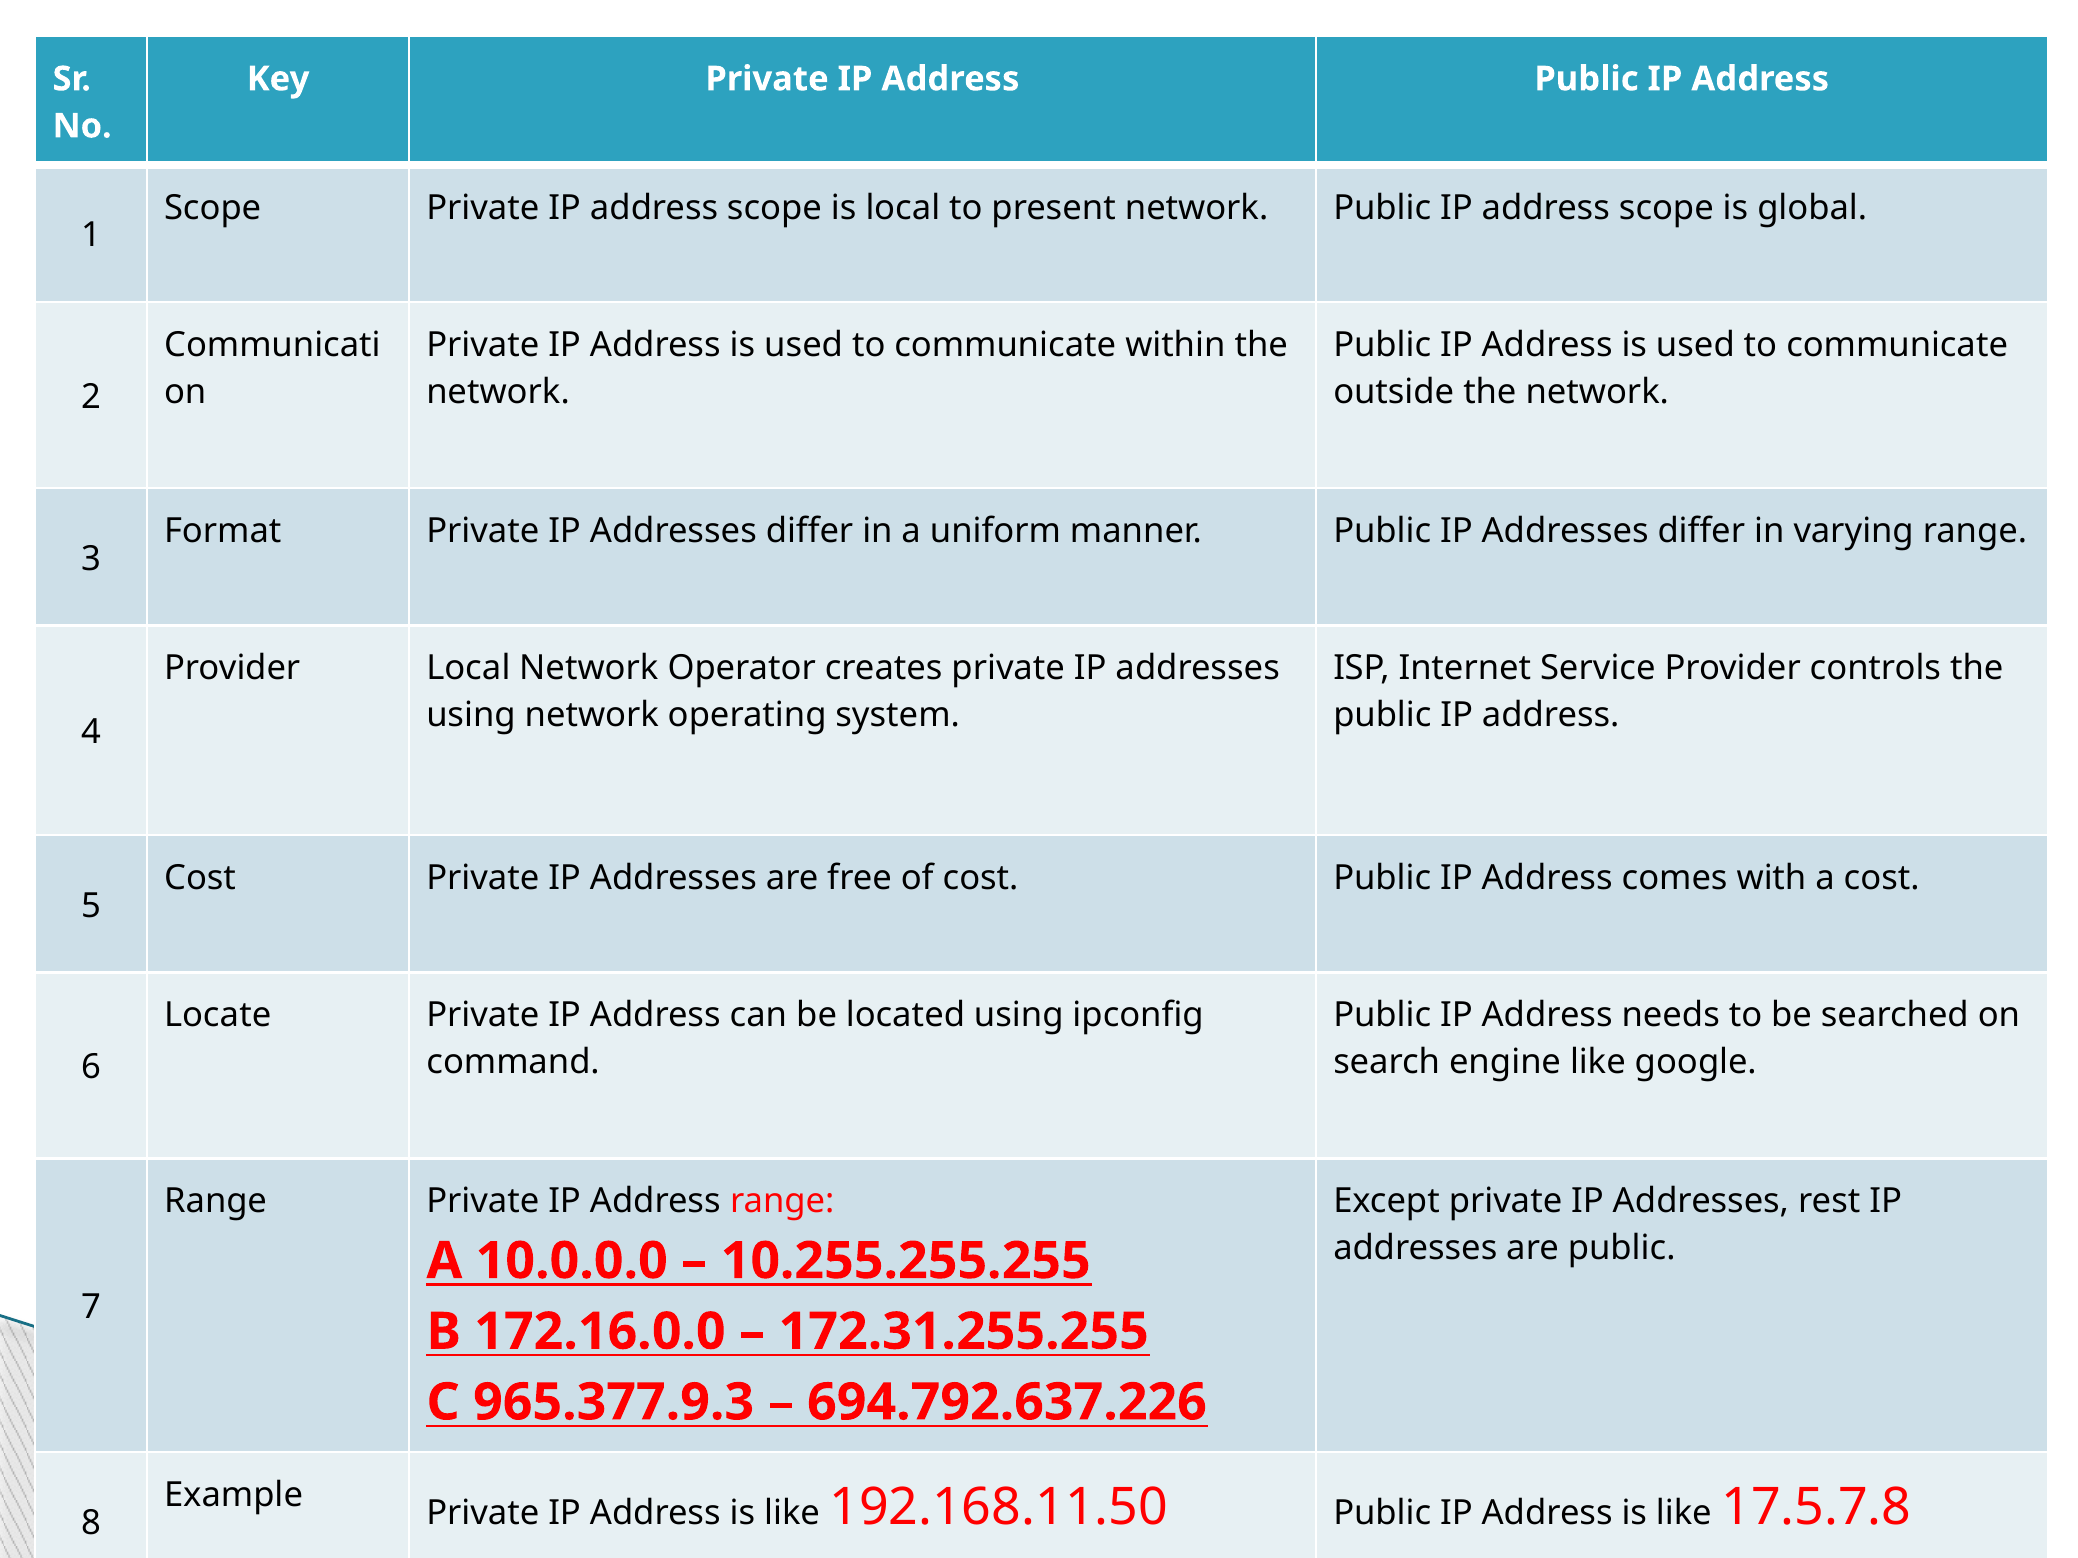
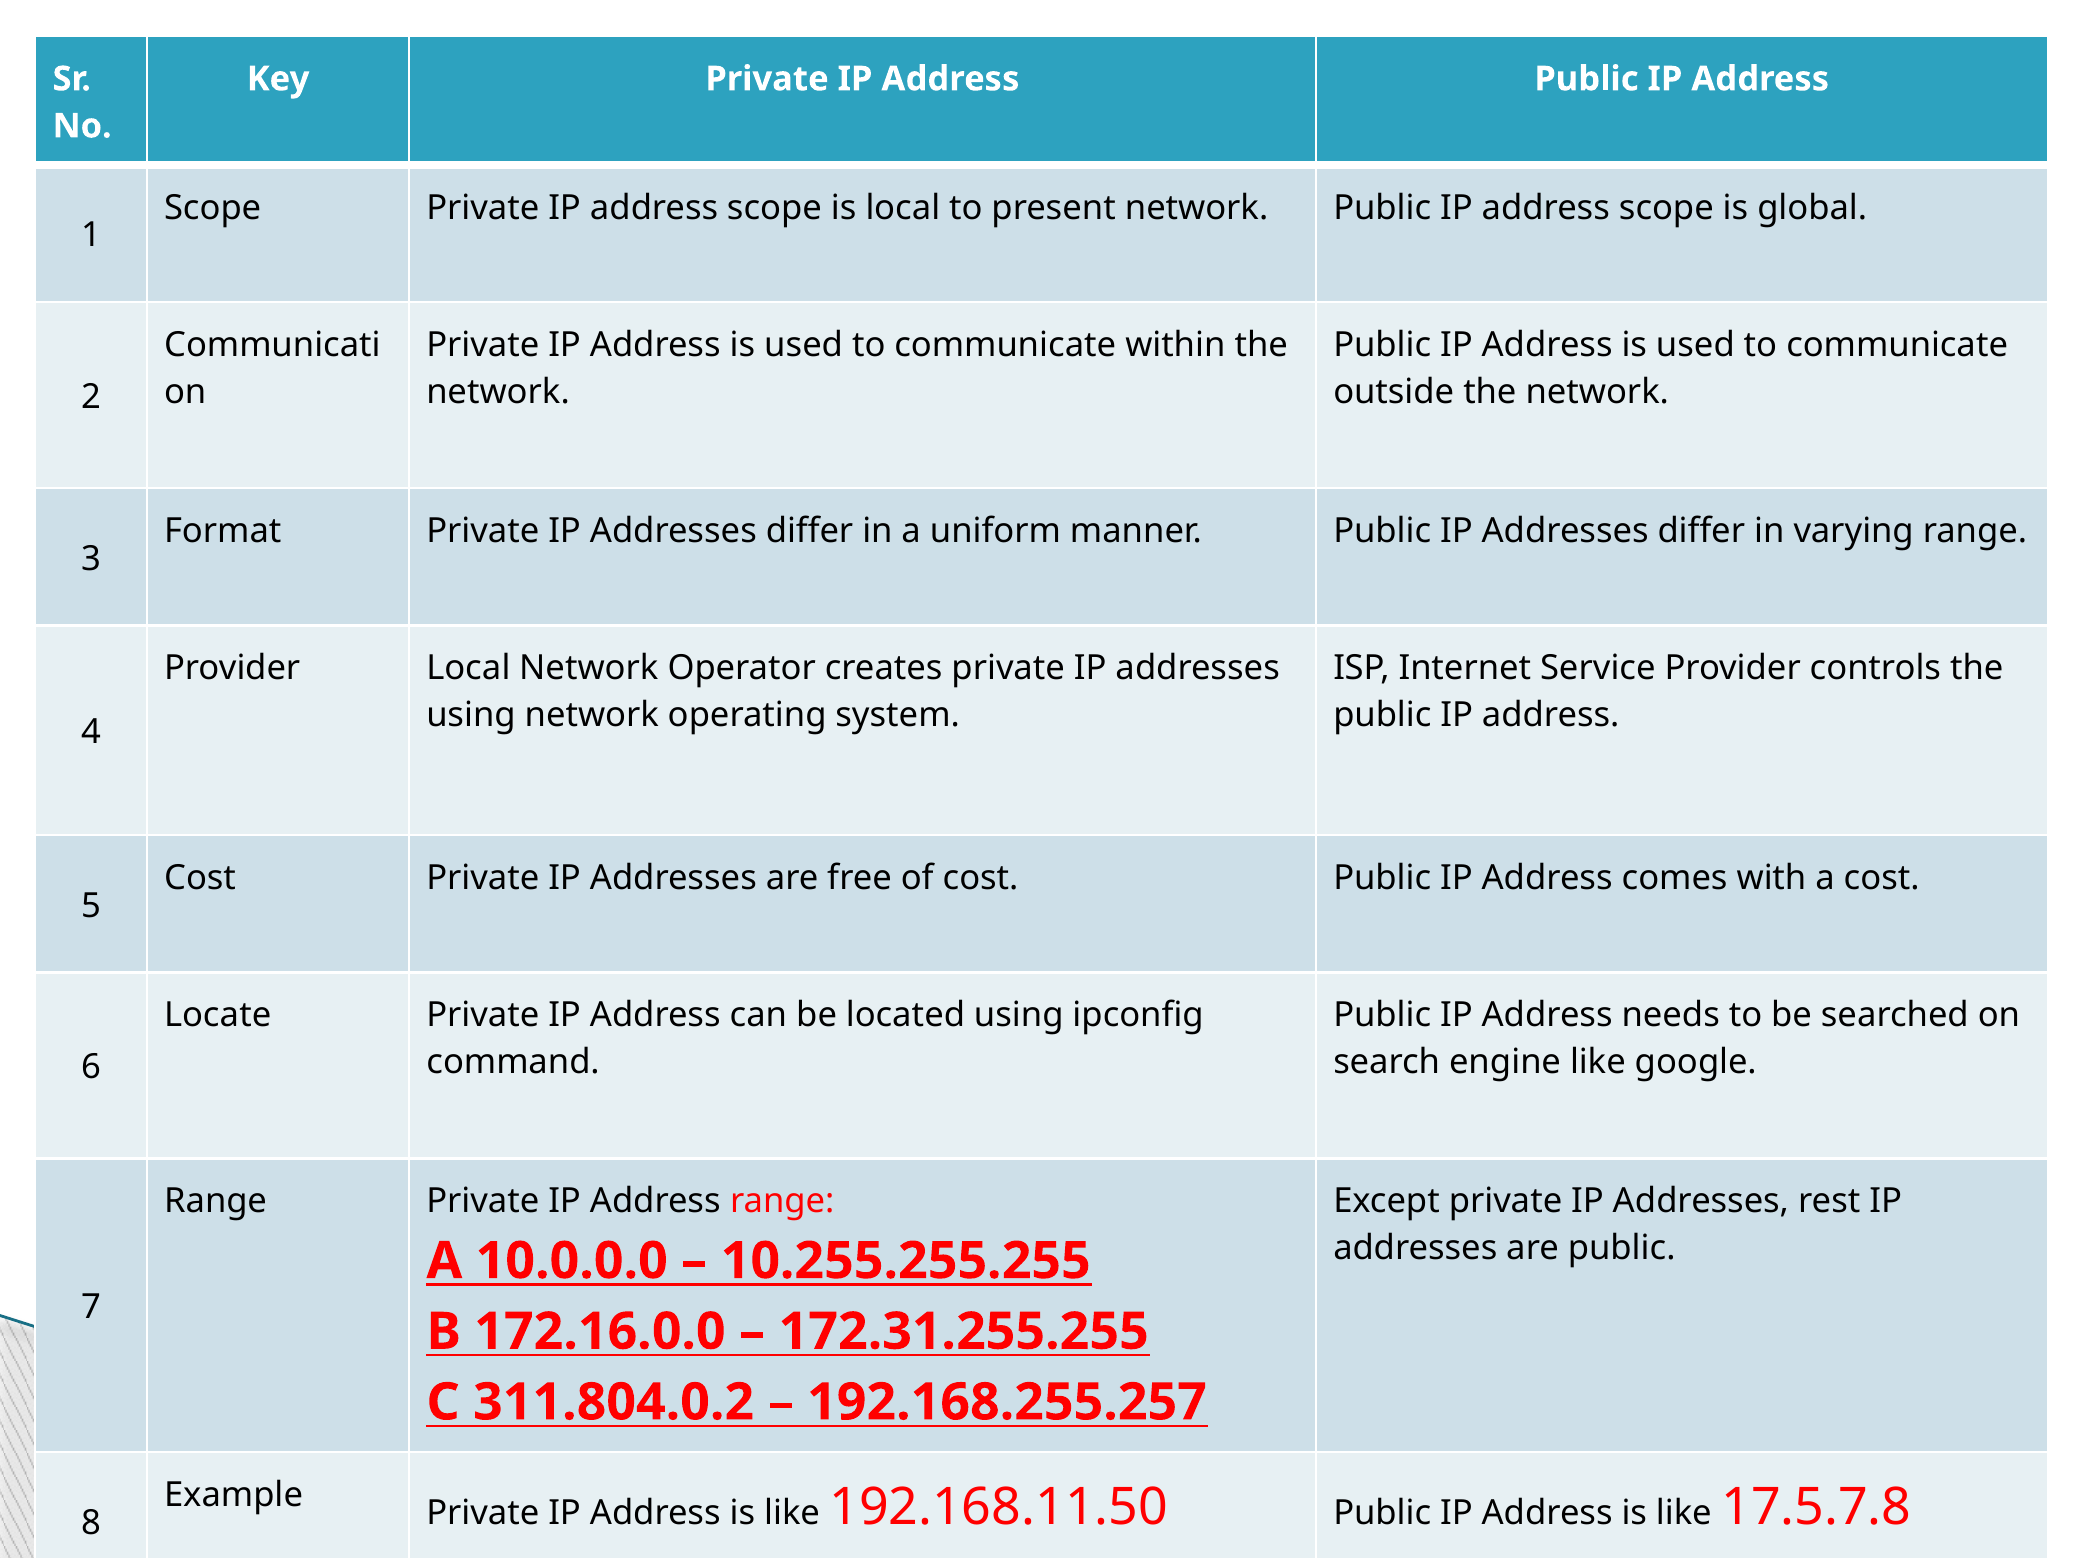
965.377.9.3: 965.377.9.3 -> 311.804.0.2
694.792.637.226: 694.792.637.226 -> 192.168.255.257
